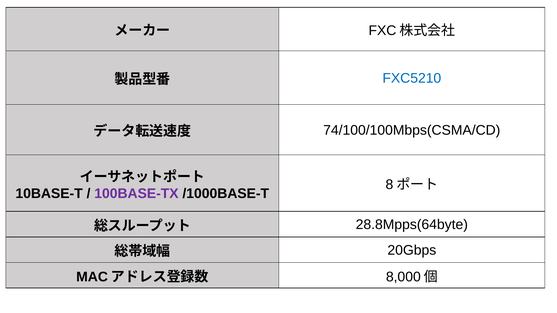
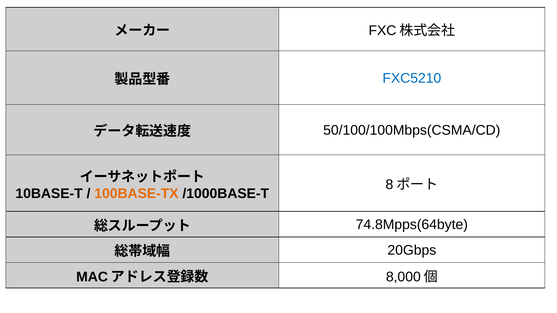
74/100/100Mbps(CSMA/CD: 74/100/100Mbps(CSMA/CD -> 50/100/100Mbps(CSMA/CD
100BASE-TX colour: purple -> orange
28.8Mpps(64byte: 28.8Mpps(64byte -> 74.8Mpps(64byte
